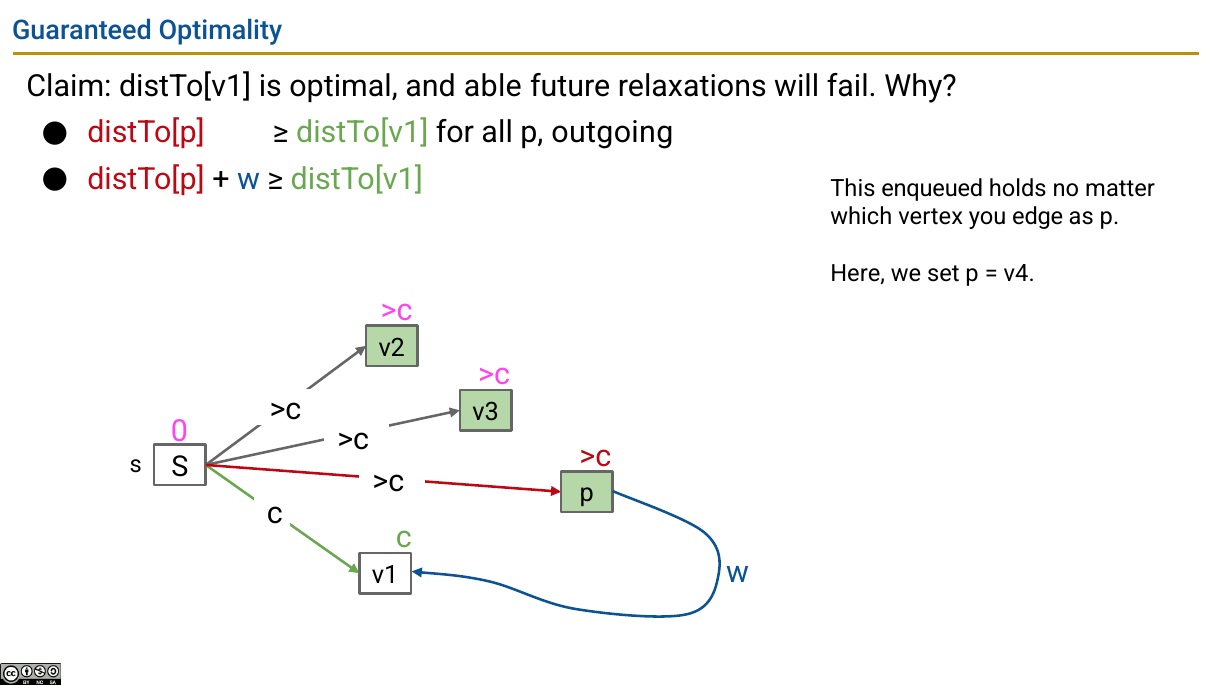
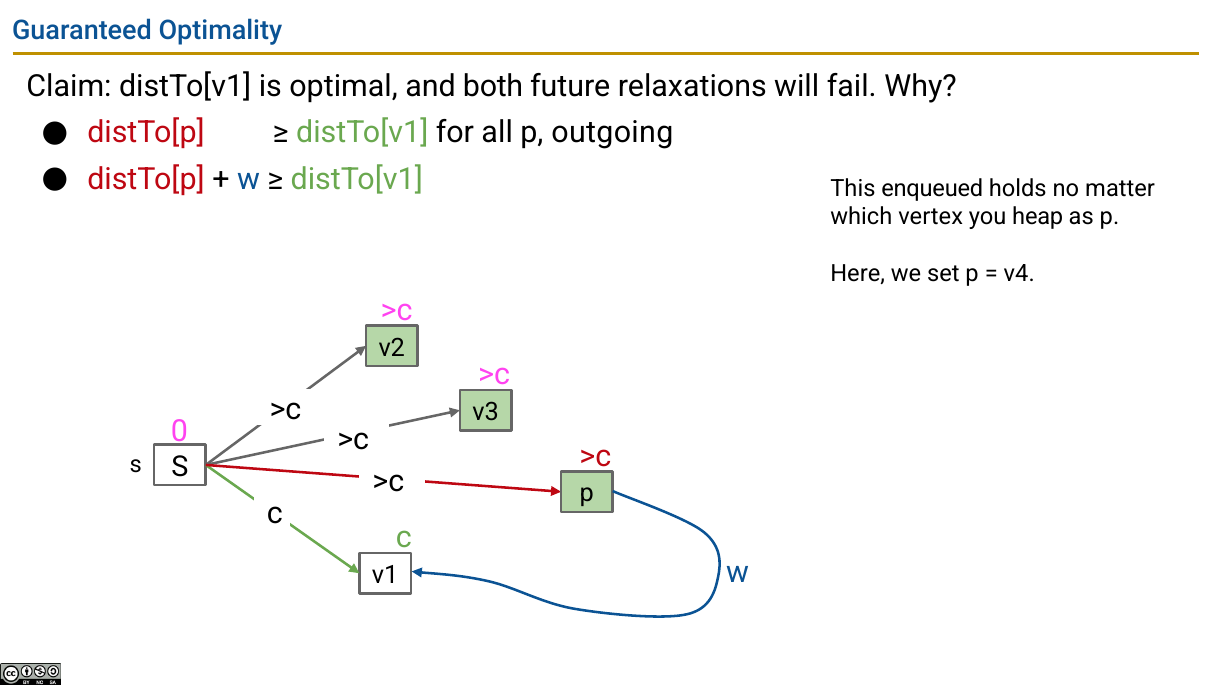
able: able -> both
edge: edge -> heap
